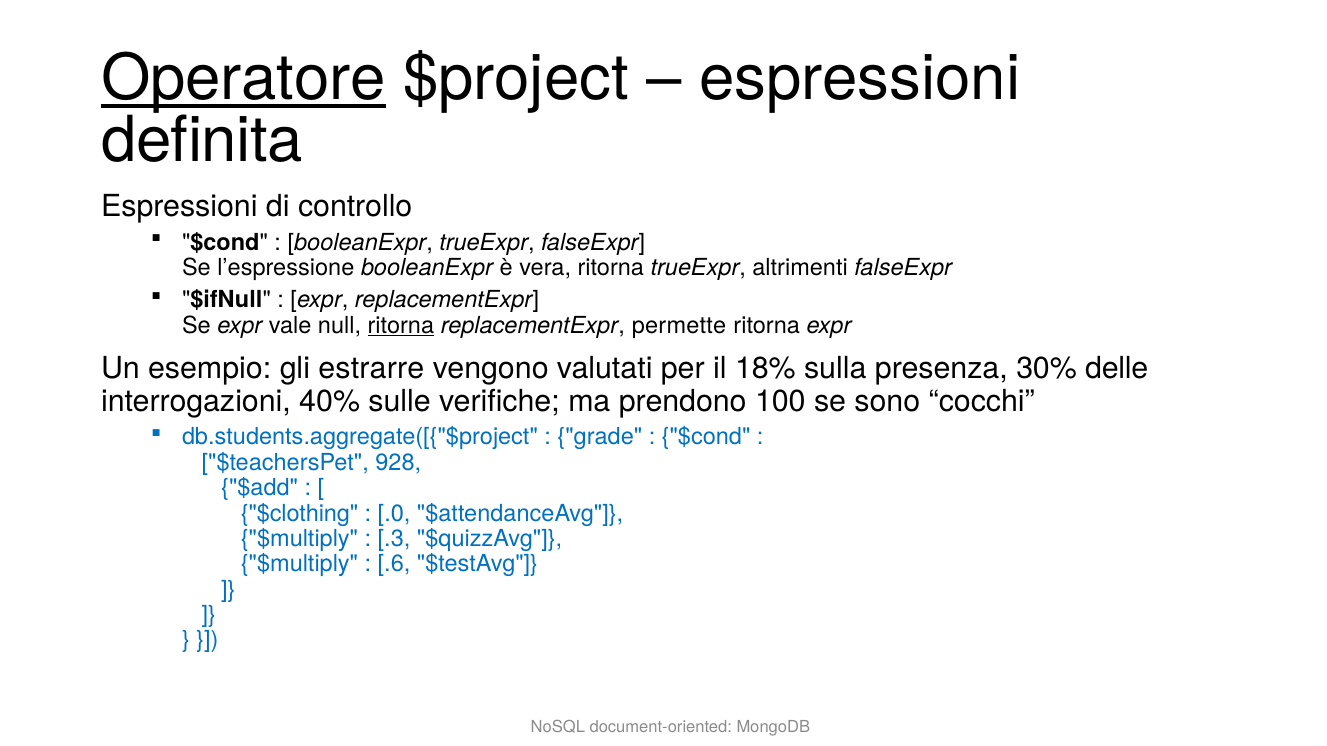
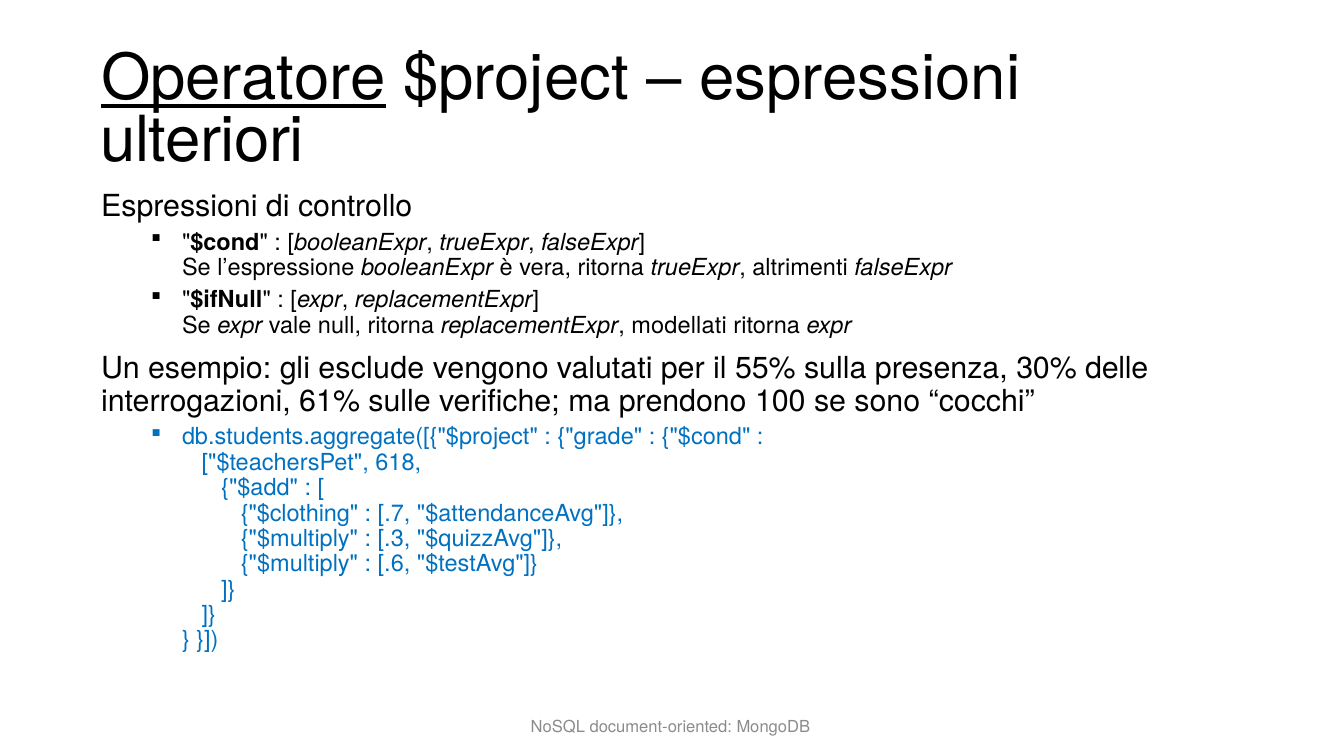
definita: definita -> ulteriori
ritorna at (401, 326) underline: present -> none
permette: permette -> modellati
estrarre: estrarre -> esclude
18%: 18% -> 55%
40%: 40% -> 61%
928: 928 -> 618
.0: .0 -> .7
